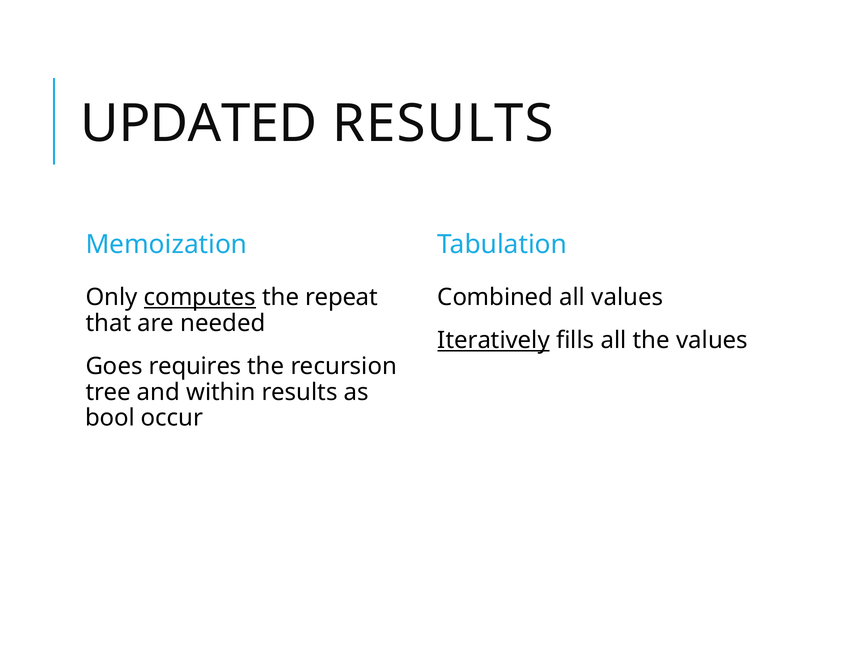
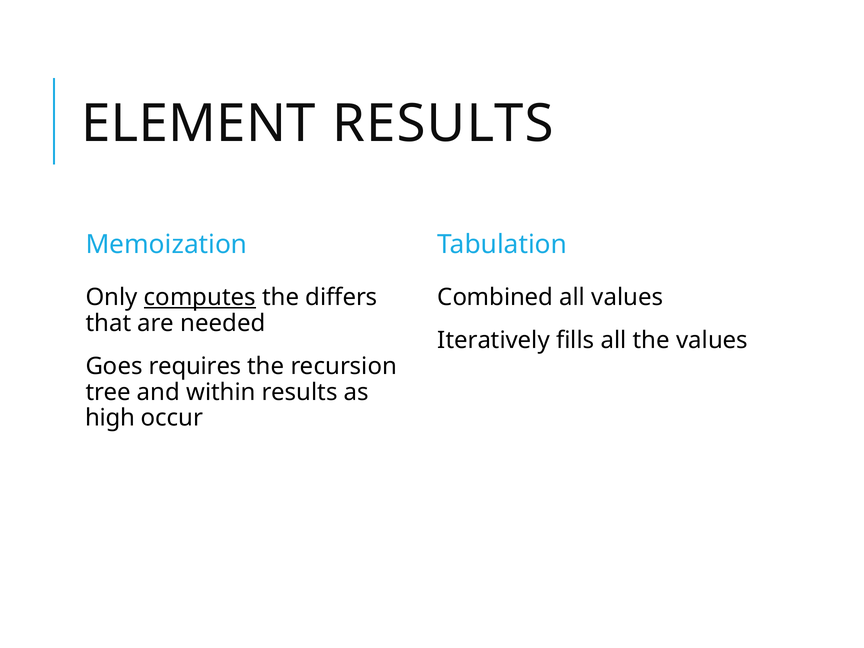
UPDATED: UPDATED -> ELEMENT
repeat: repeat -> differs
Iteratively underline: present -> none
bool: bool -> high
